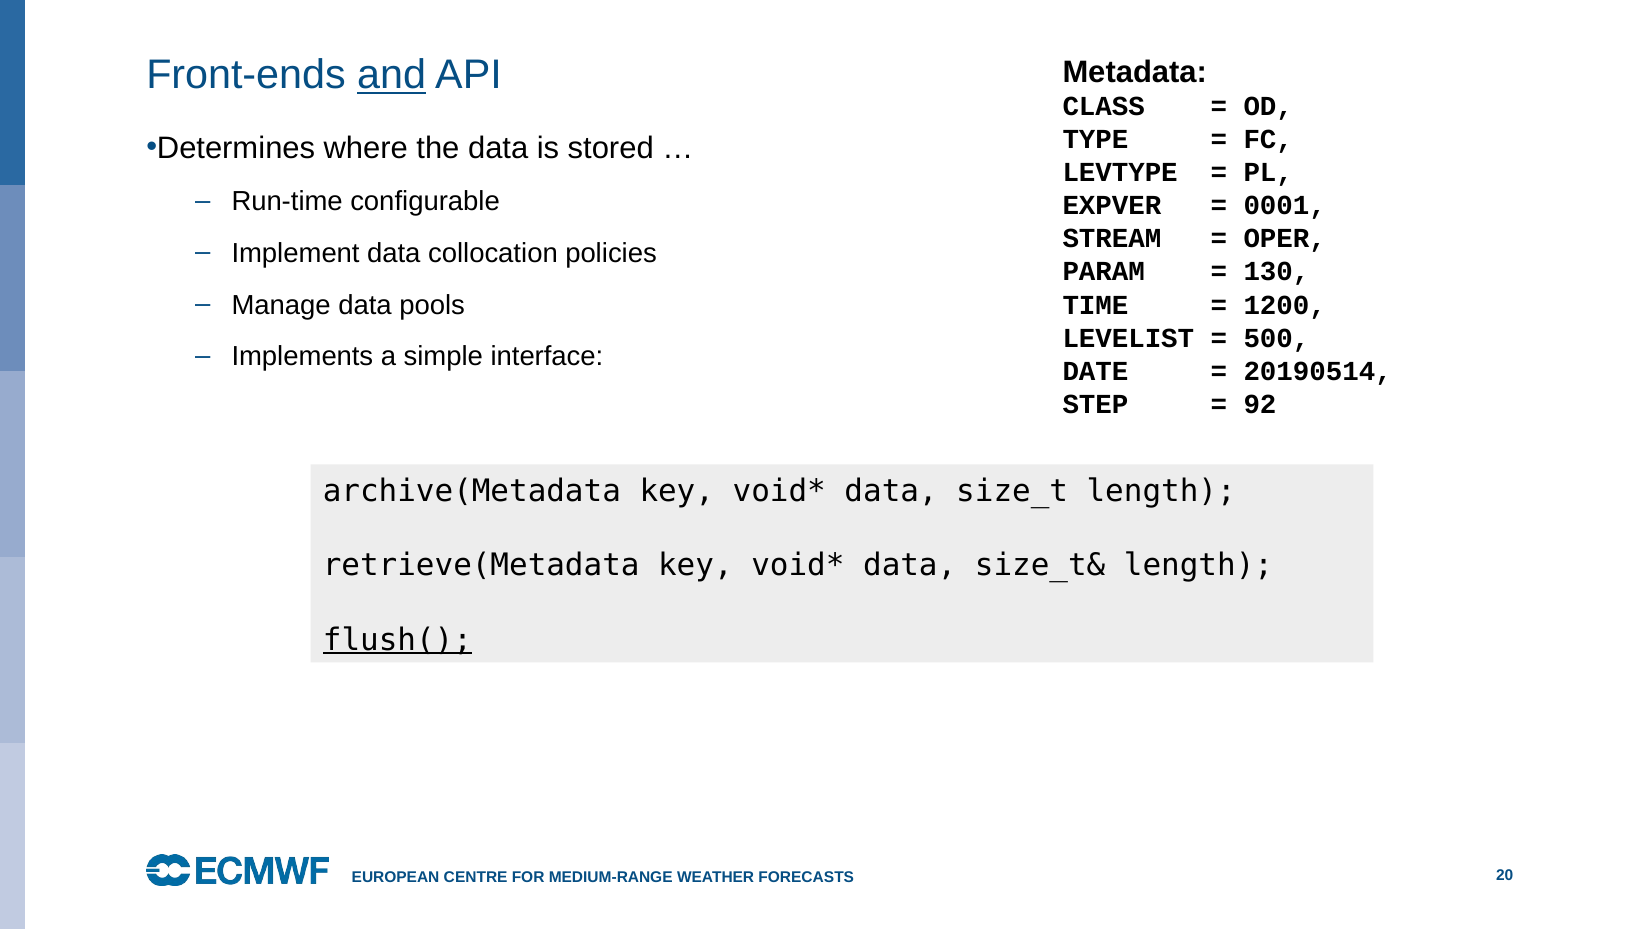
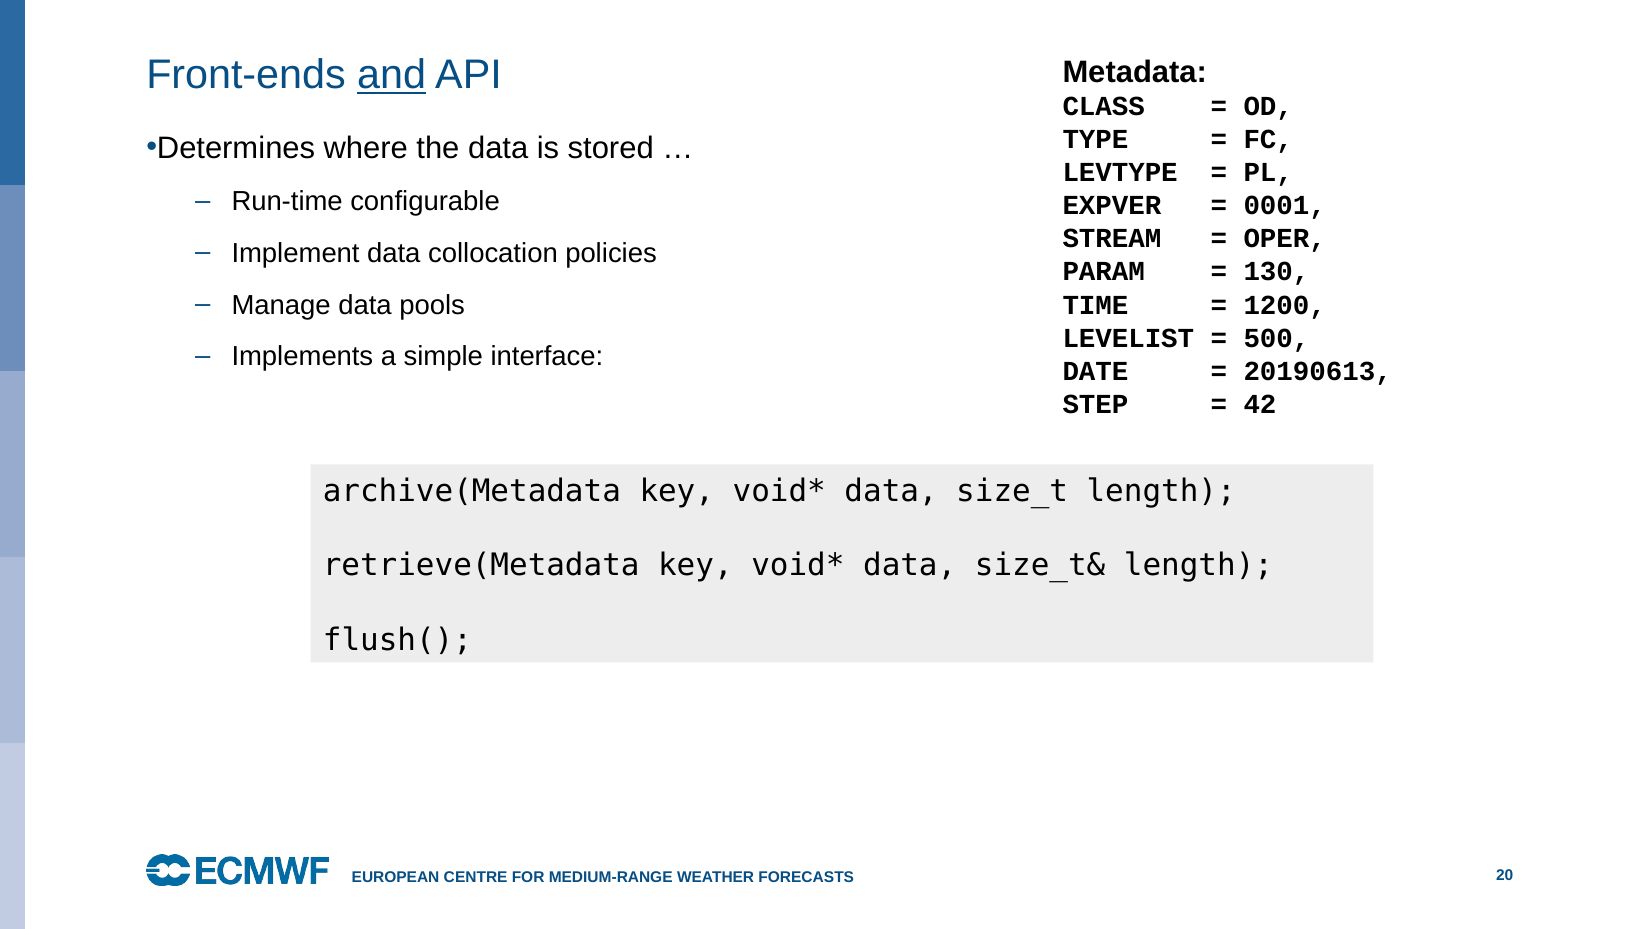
20190514: 20190514 -> 20190613
92: 92 -> 42
flush( underline: present -> none
